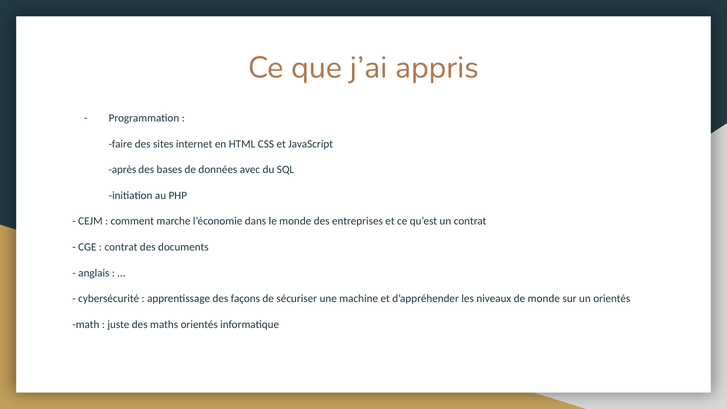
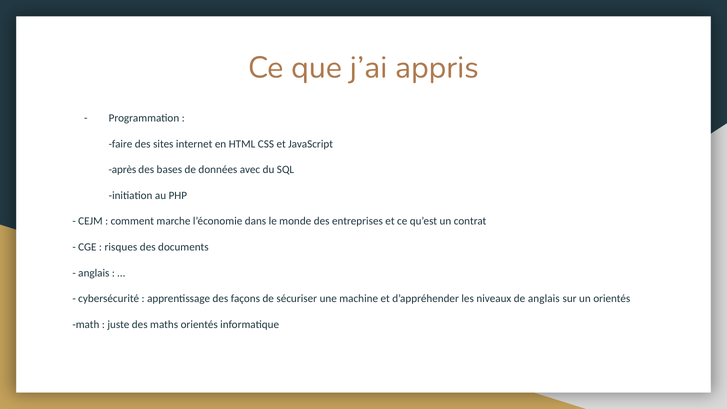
contrat at (121, 247): contrat -> risques
de monde: monde -> anglais
